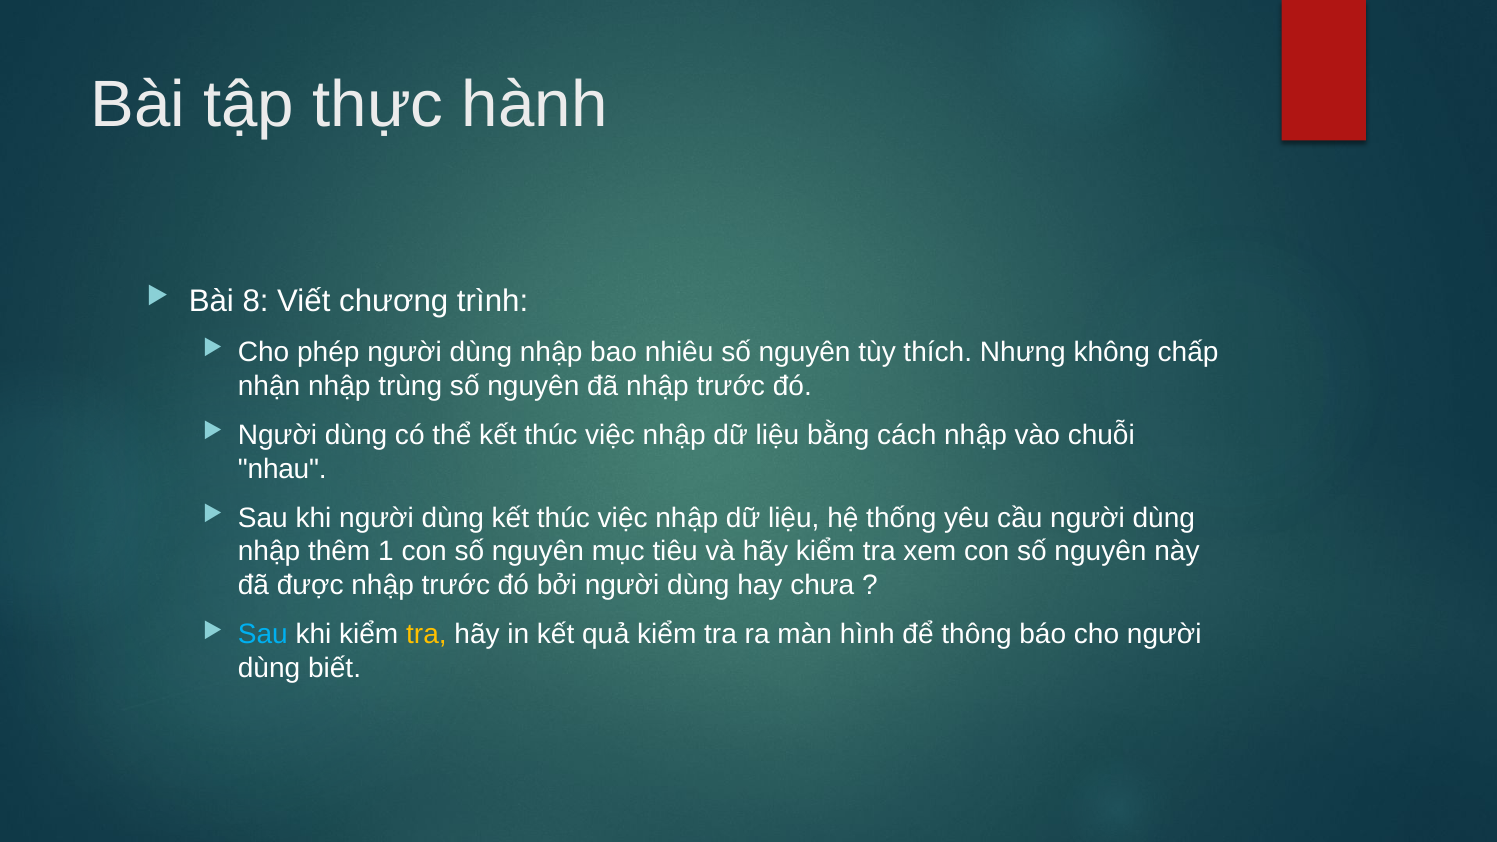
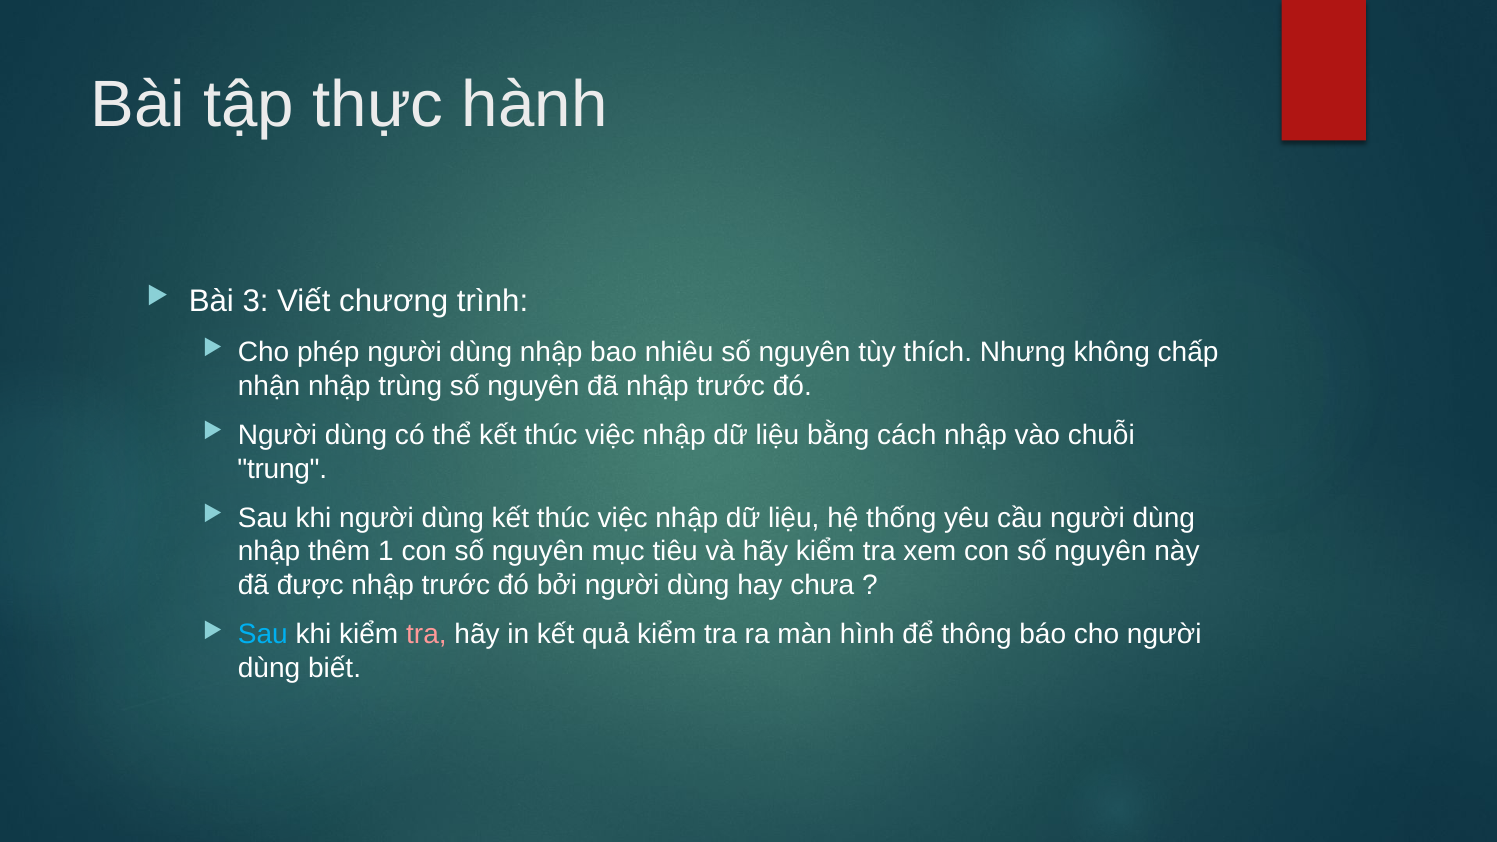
8: 8 -> 3
nhau: nhau -> trung
tra at (426, 635) colour: yellow -> pink
